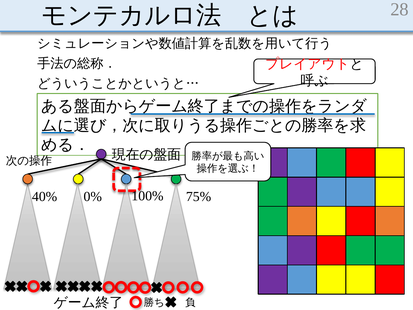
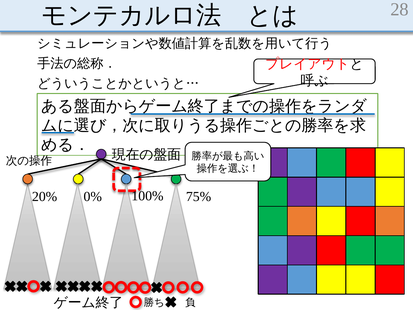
40%: 40% -> 20%
